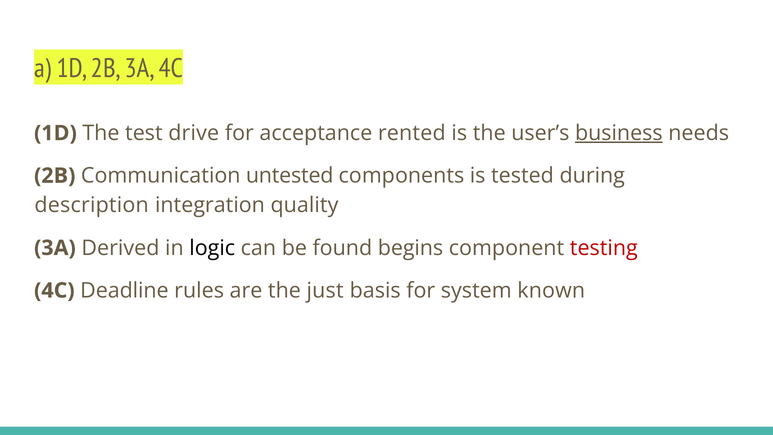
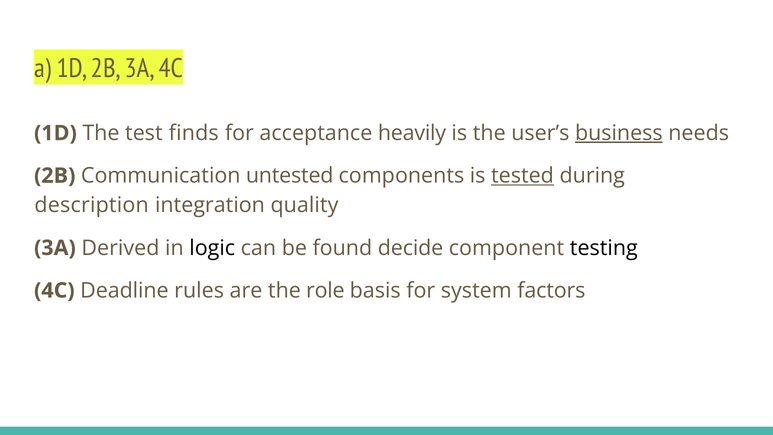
drive: drive -> finds
rented: rented -> heavily
tested underline: none -> present
begins: begins -> decide
testing colour: red -> black
just: just -> role
known: known -> factors
